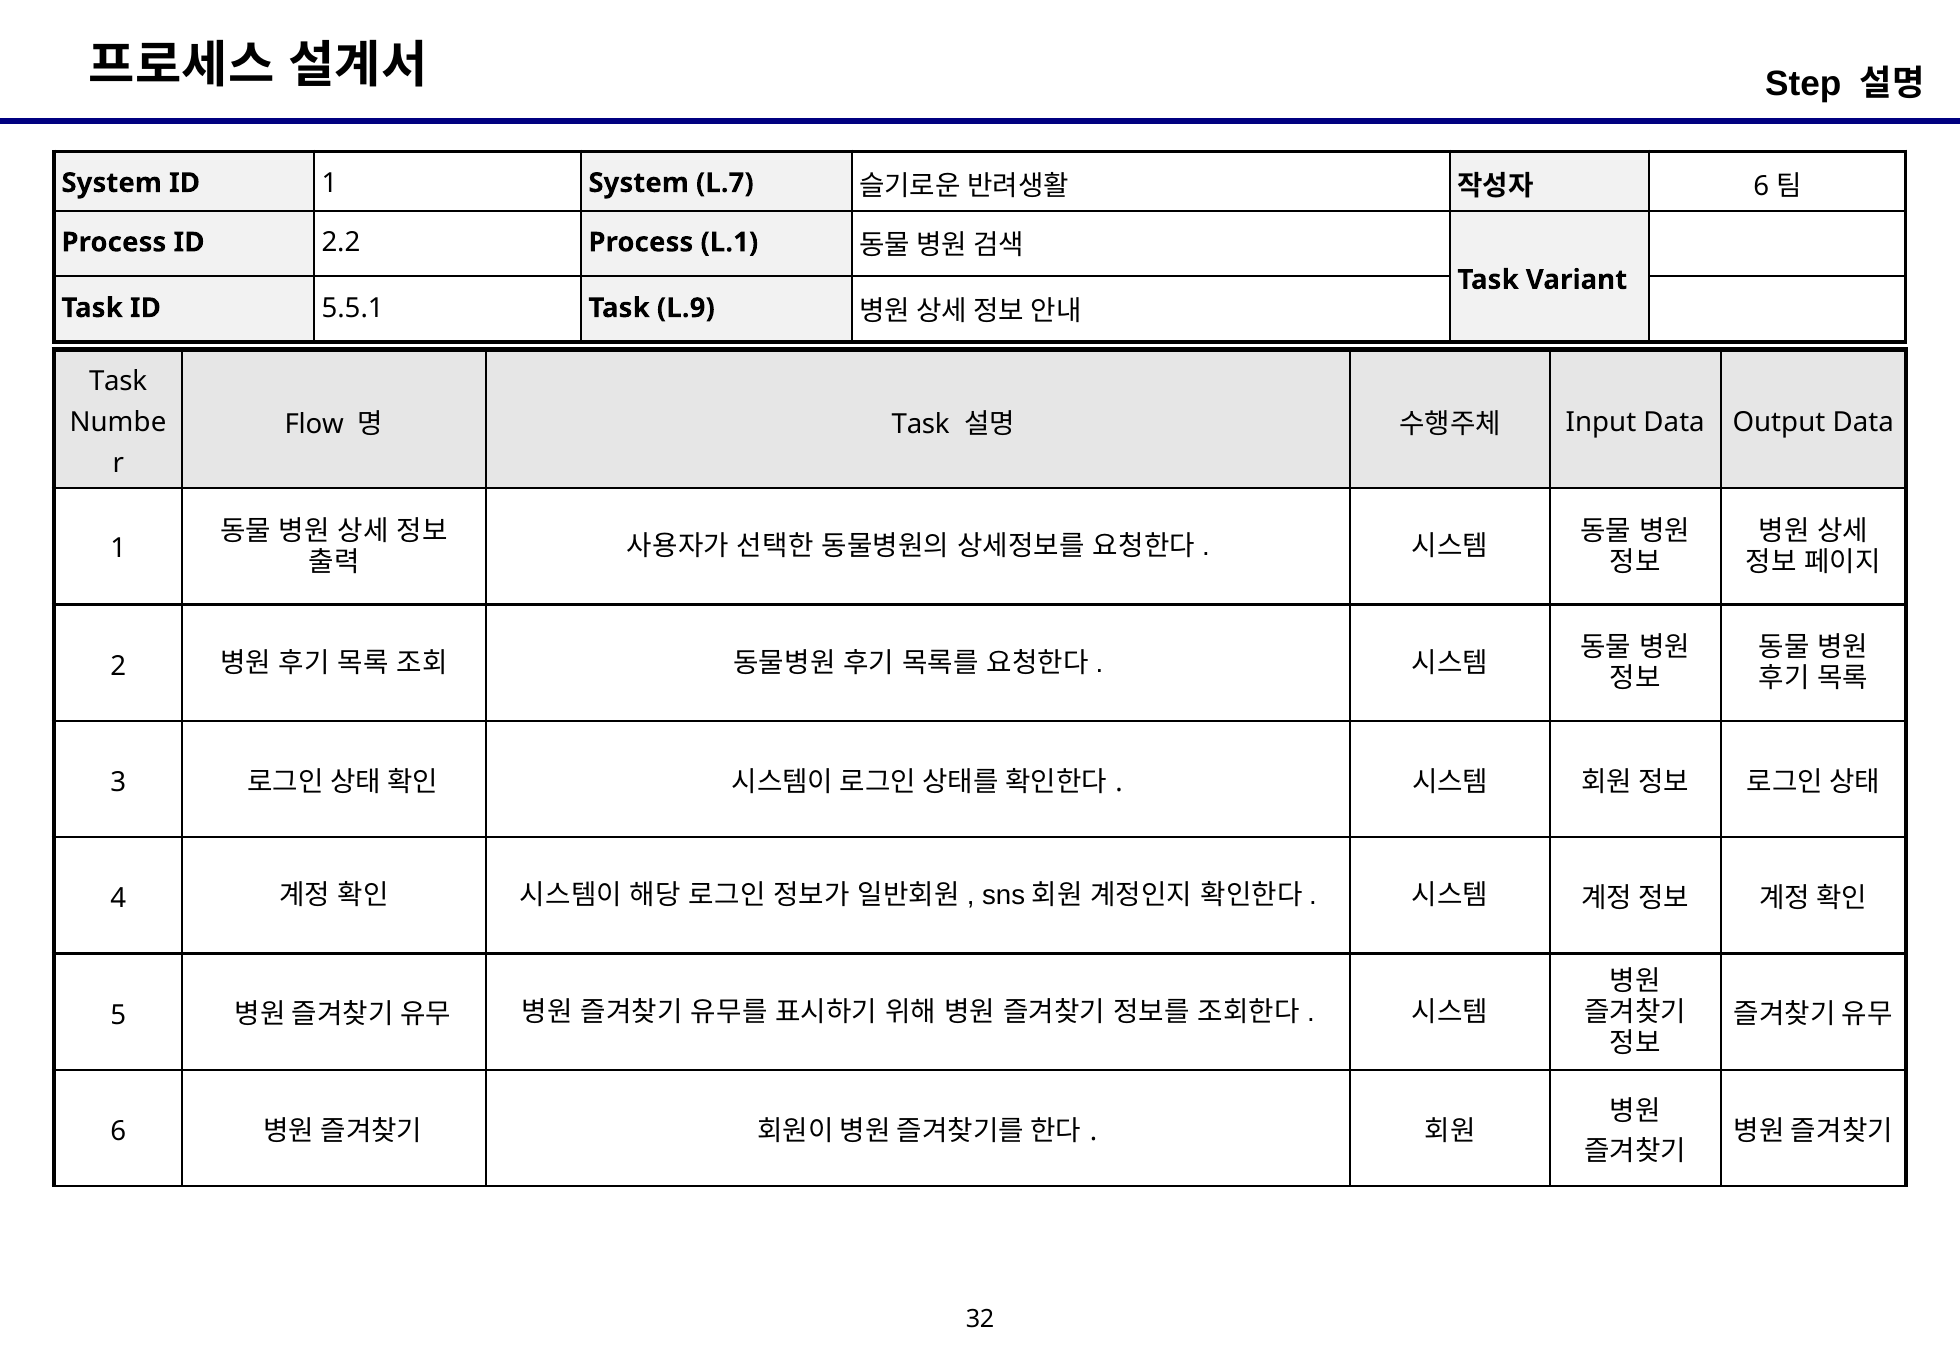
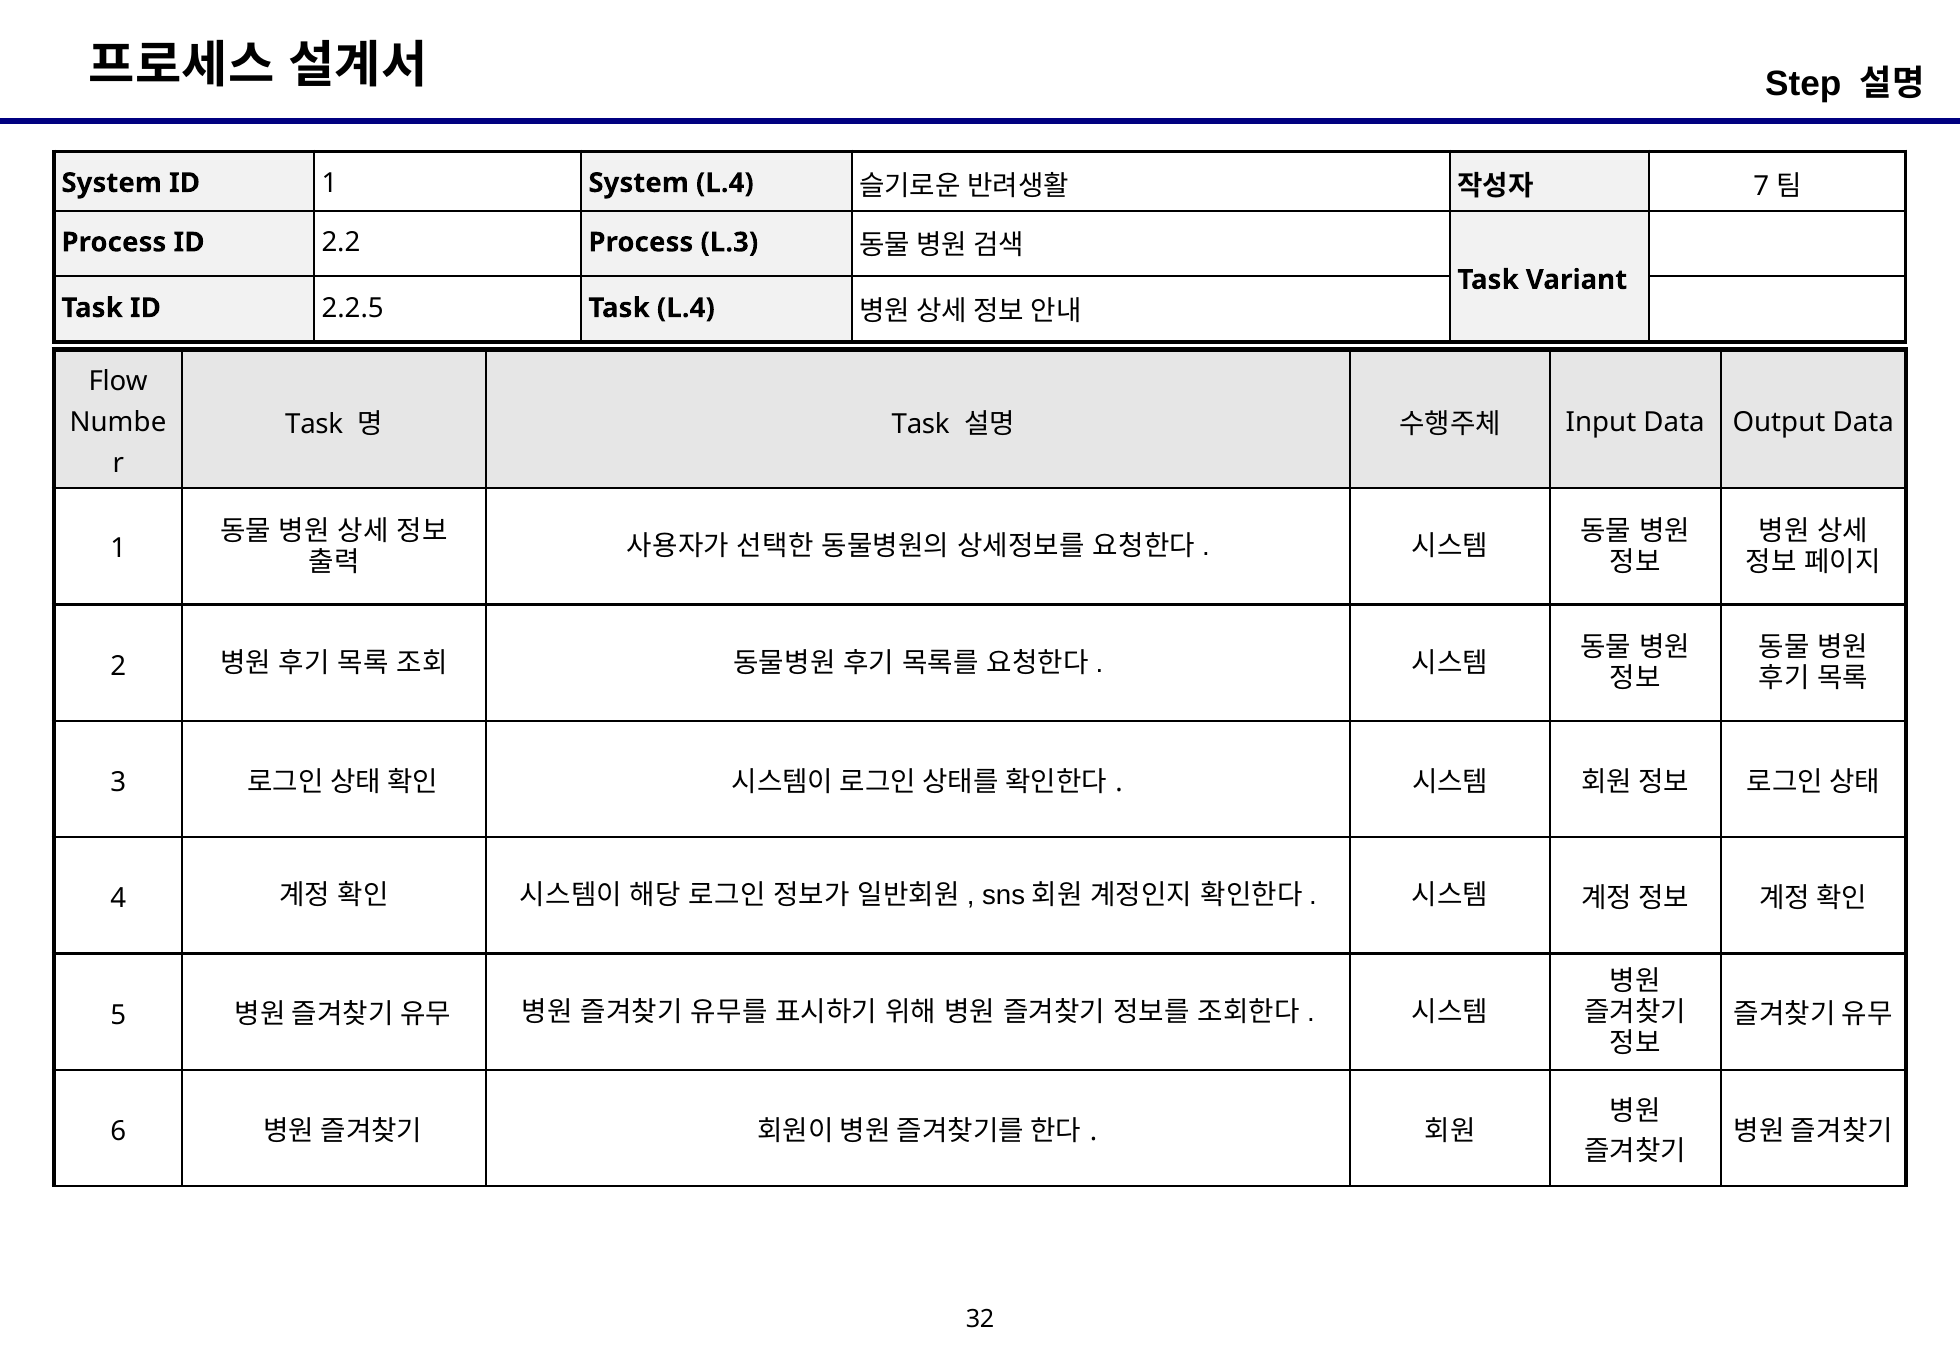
System L.7: L.7 -> L.4
6 at (1761, 186): 6 -> 7
L.1: L.1 -> L.3
5.5.1: 5.5.1 -> 2.2.5
Task L.9: L.9 -> L.4
Task at (118, 381): Task -> Flow
Flow at (314, 424): Flow -> Task
